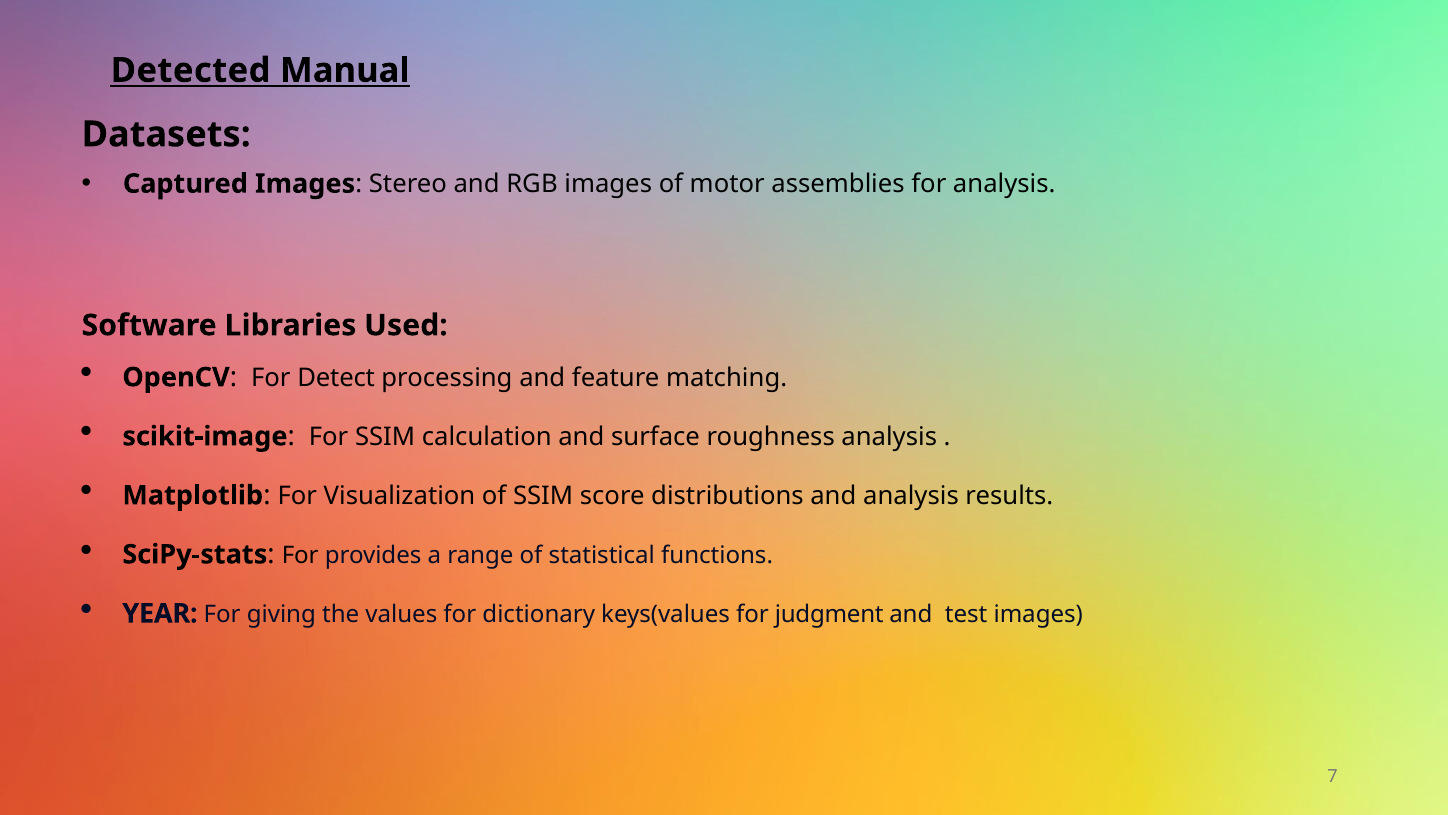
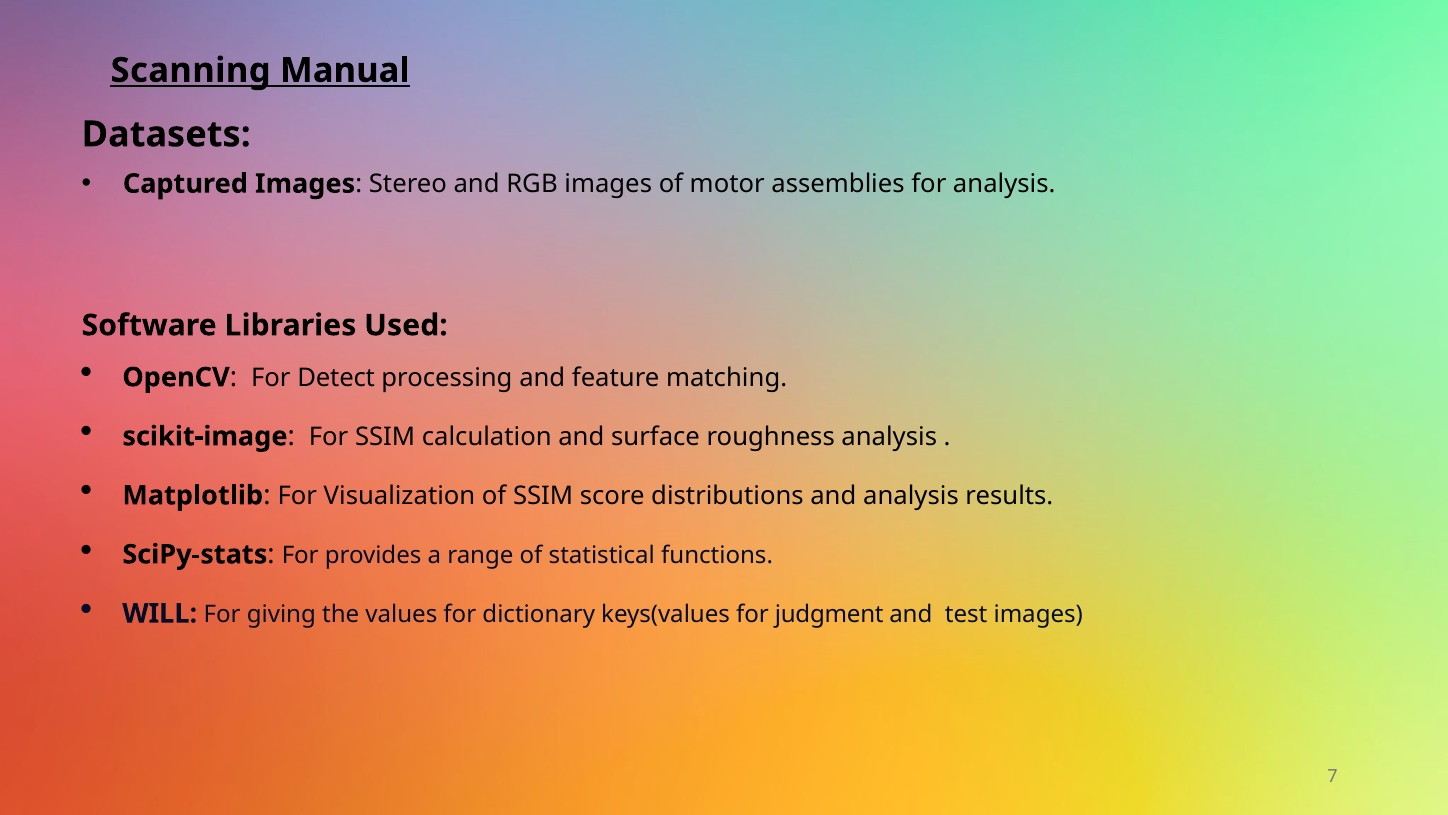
Detected: Detected -> Scanning
YEAR: YEAR -> WILL
